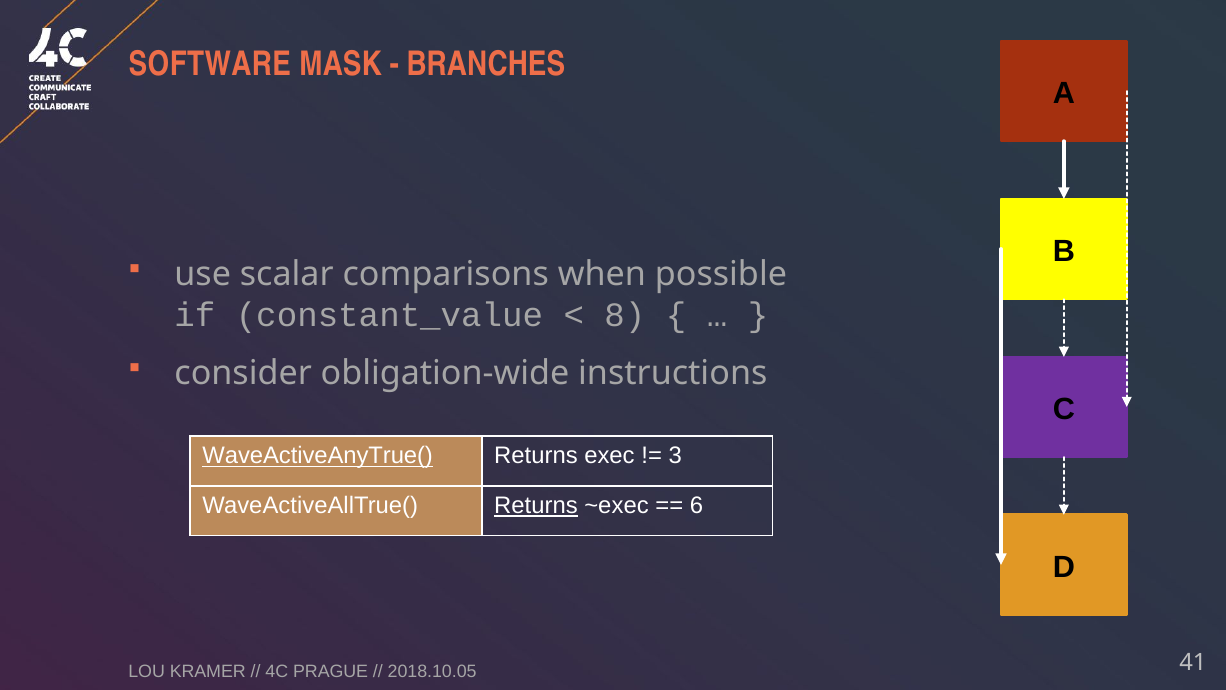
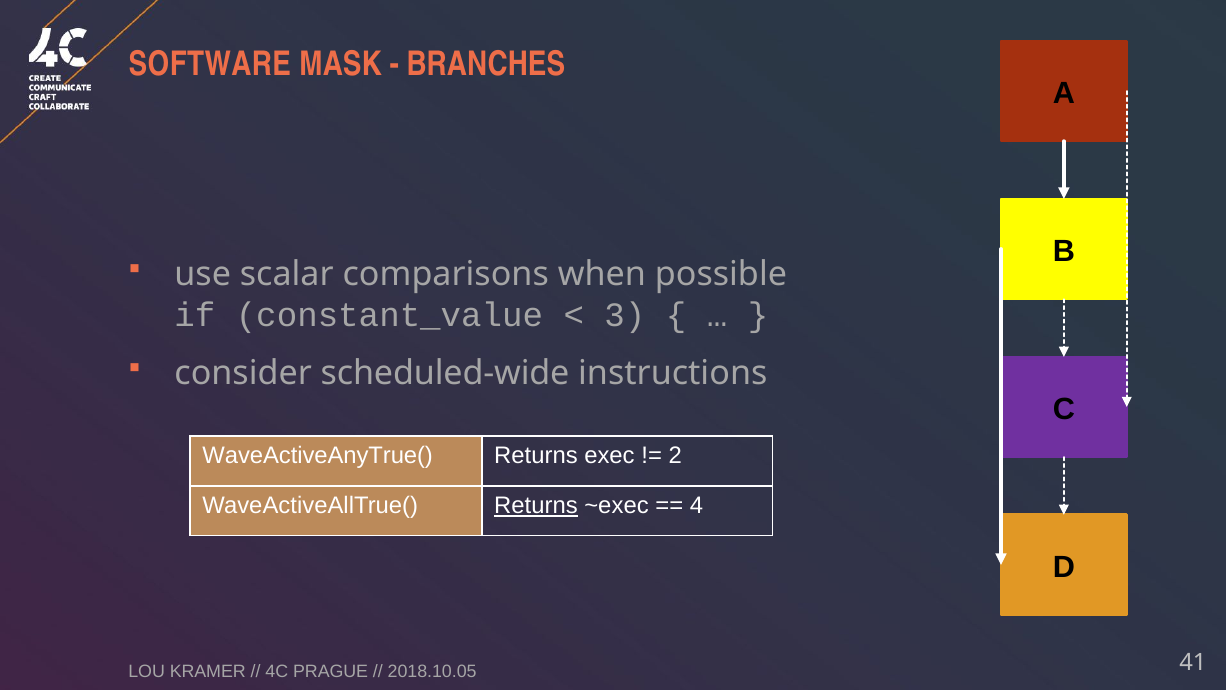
8: 8 -> 3
obligation-wide: obligation-wide -> scheduled-wide
WaveActiveAnyTrue( underline: present -> none
3: 3 -> 2
6: 6 -> 4
